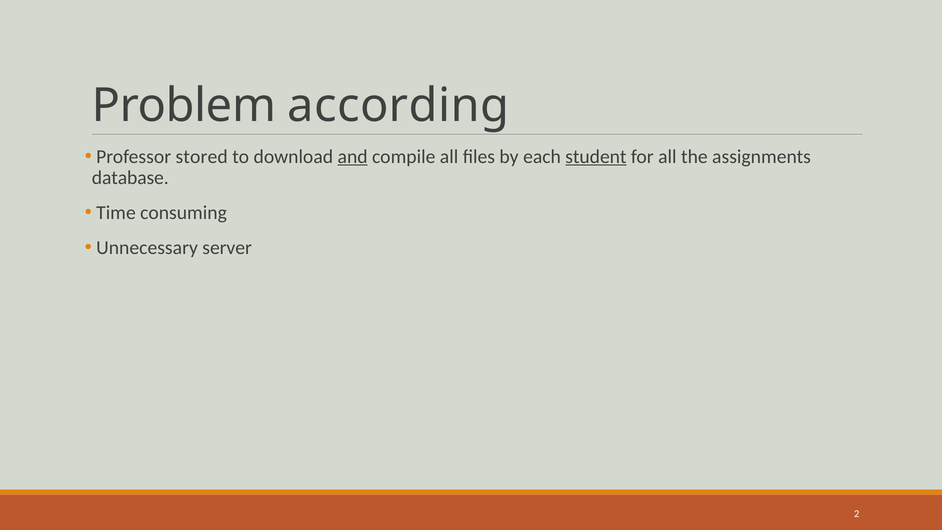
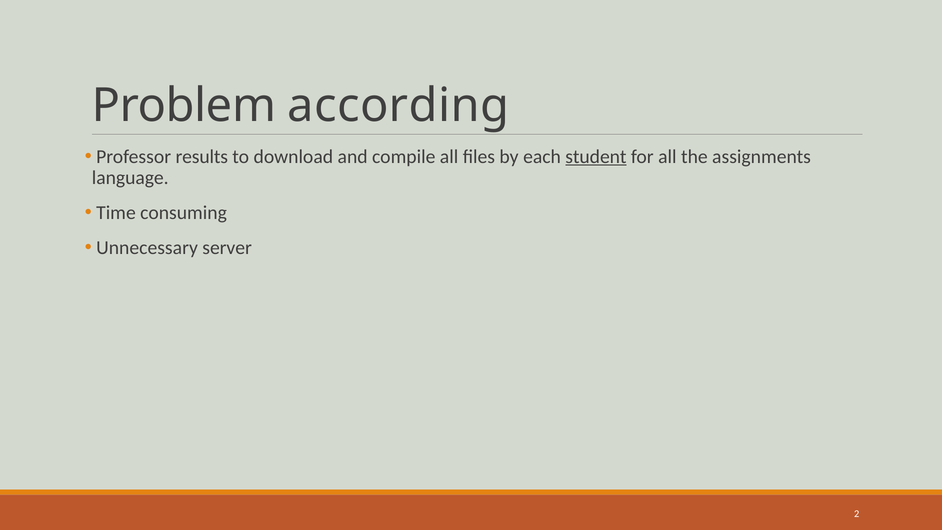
stored: stored -> results
and underline: present -> none
database: database -> language
